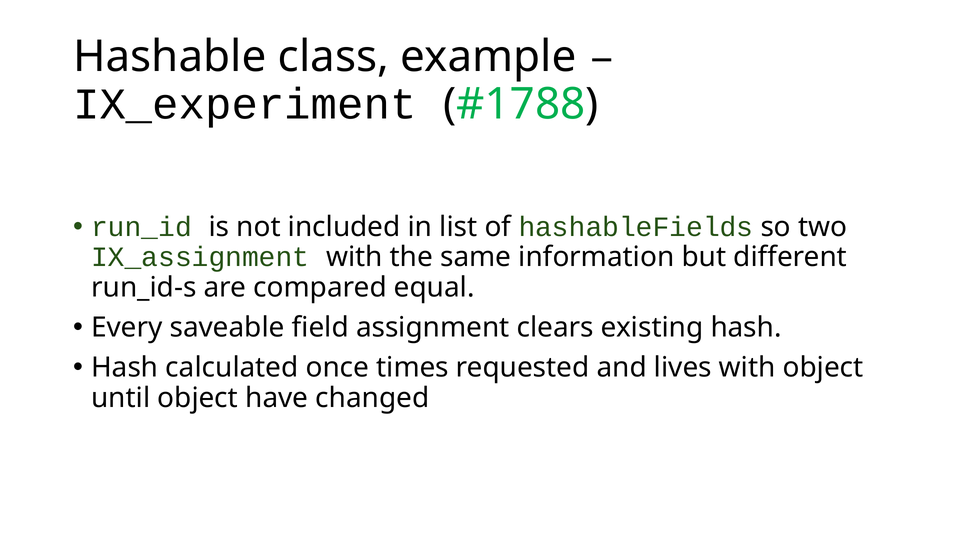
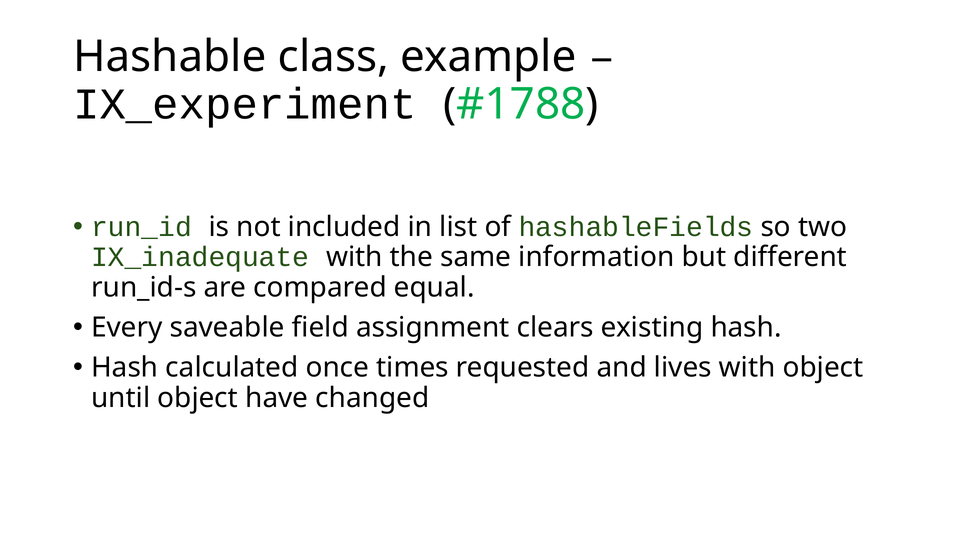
IX_assignment: IX_assignment -> IX_inadequate
